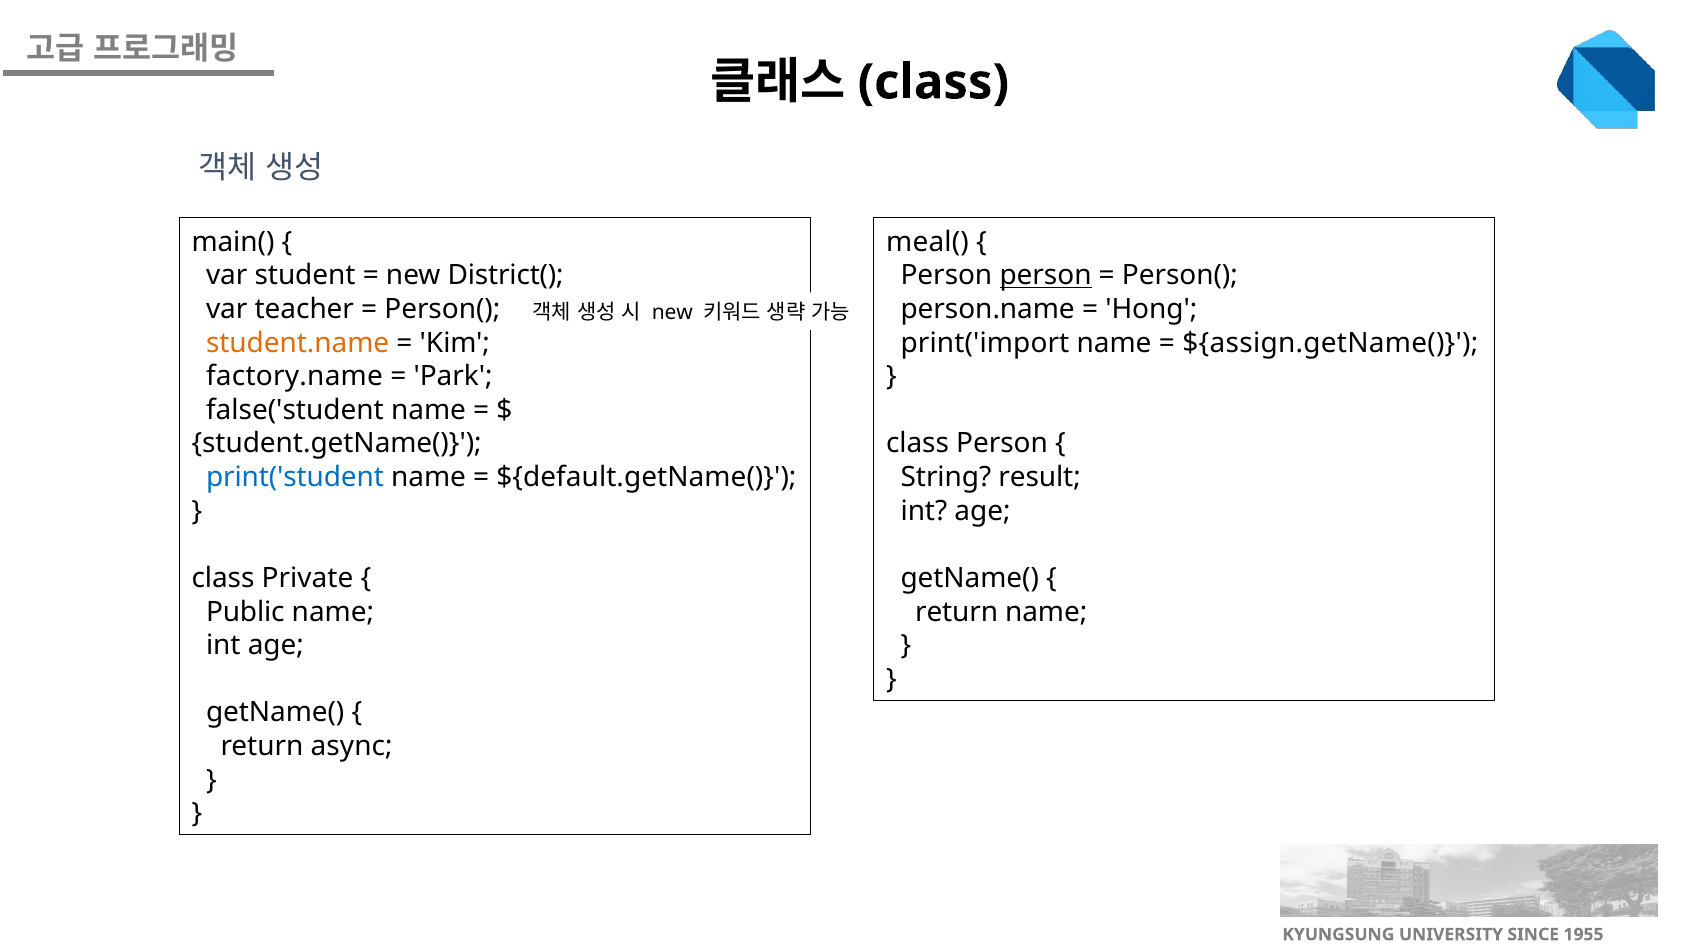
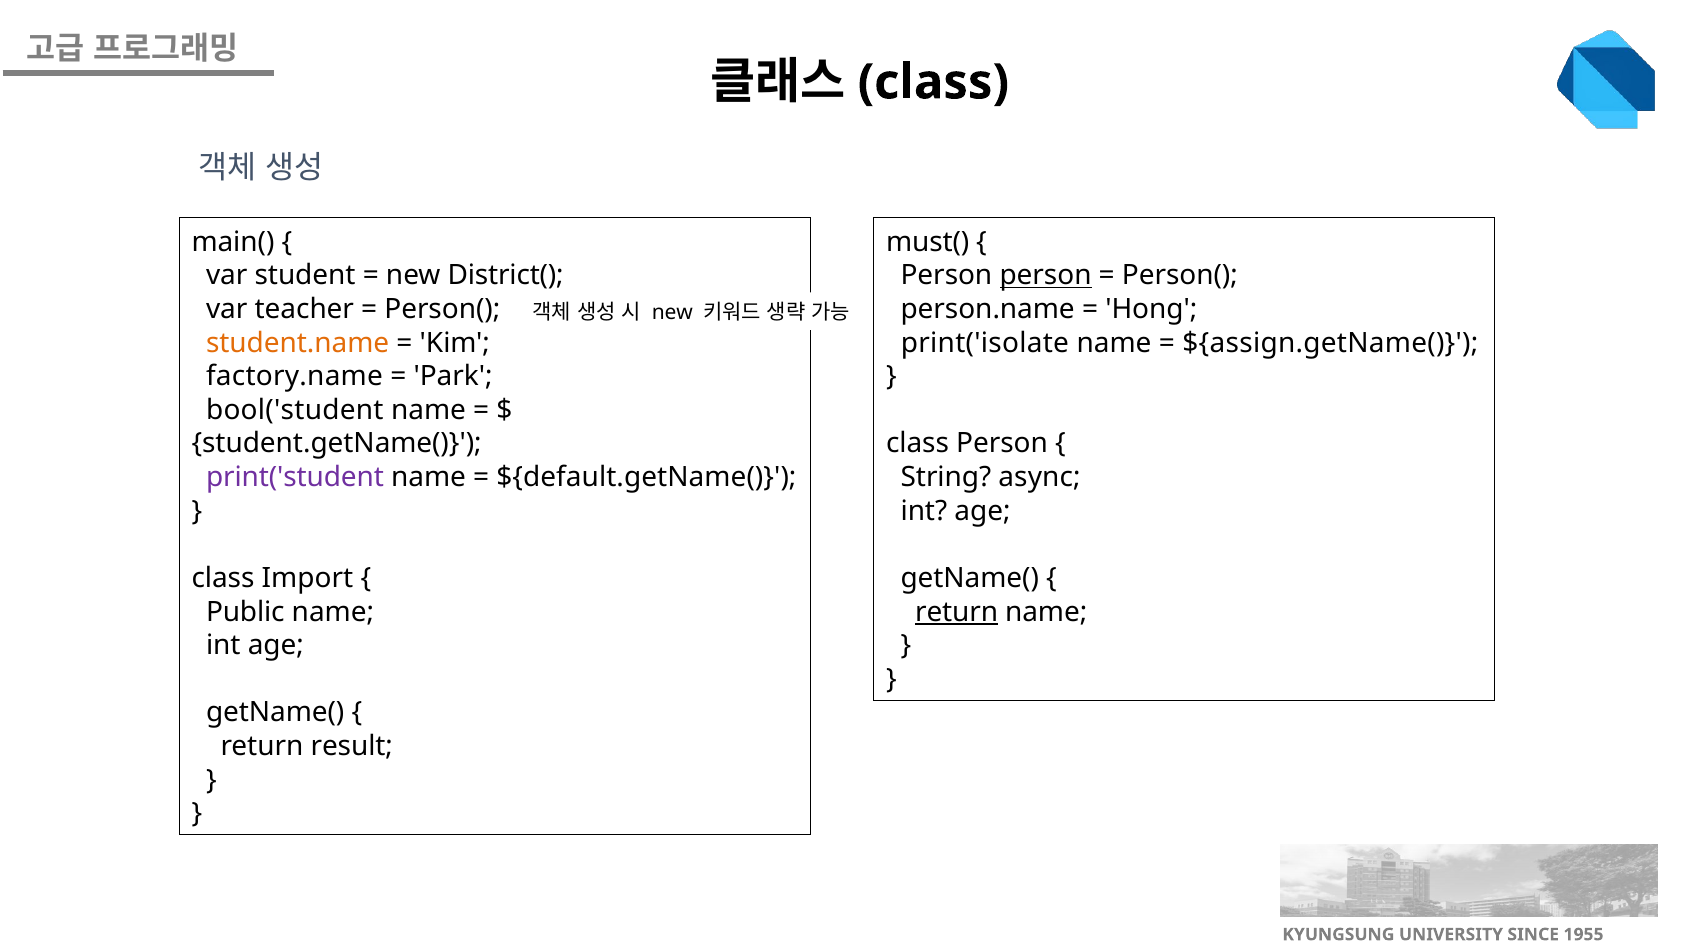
meal(: meal( -> must(
print('import: print('import -> print('isolate
false('student: false('student -> bool('student
print('student colour: blue -> purple
result: result -> async
Private: Private -> Import
return at (957, 612) underline: none -> present
async: async -> result
